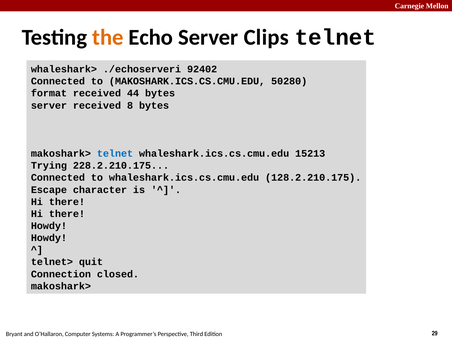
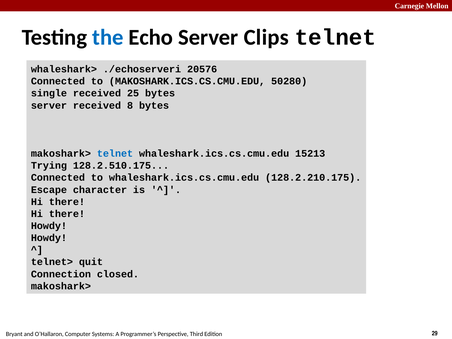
the colour: orange -> blue
92402: 92402 -> 20576
format: format -> single
44: 44 -> 25
228.2.210.175: 228.2.210.175 -> 128.2.510.175
